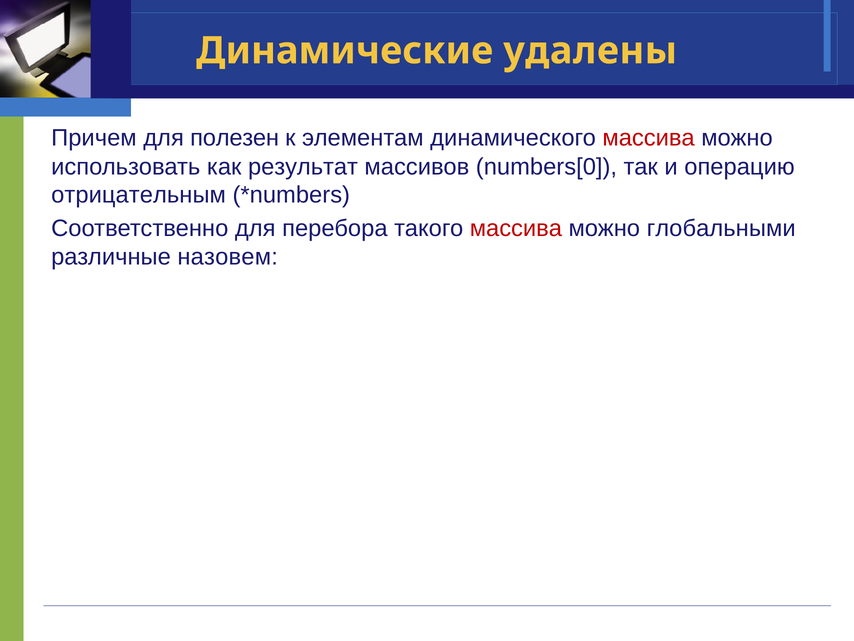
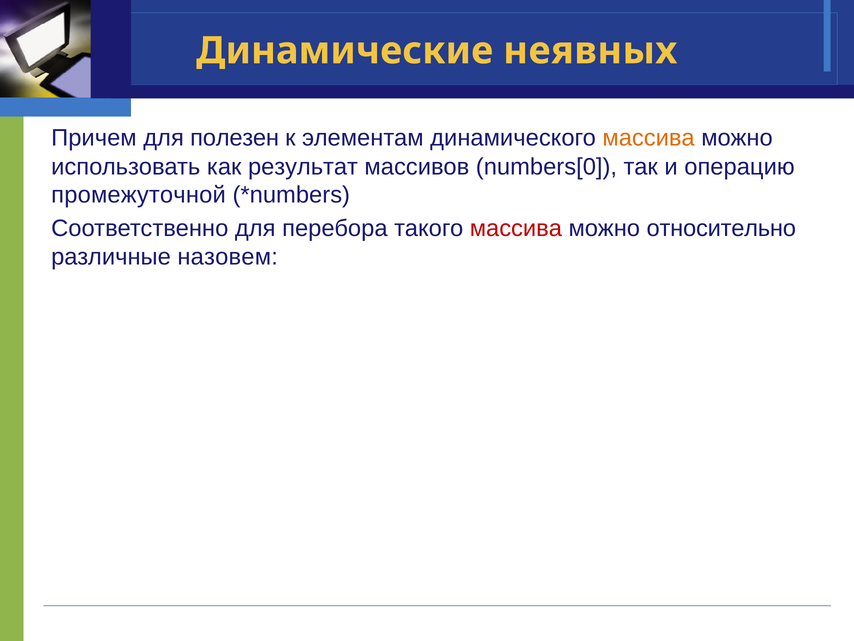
удалены: удалены -> неявных
массива at (649, 138) colour: red -> orange
отрицательным: отрицательным -> промежуточной
глобальными: глобальными -> относительно
